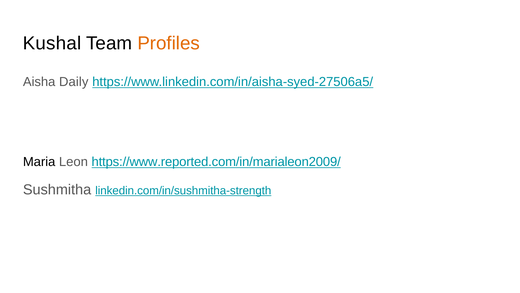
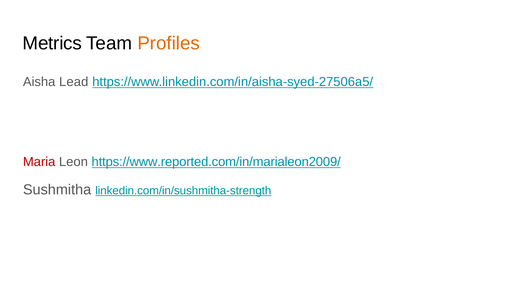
Kushal: Kushal -> Metrics
Daily: Daily -> Lead
Maria colour: black -> red
